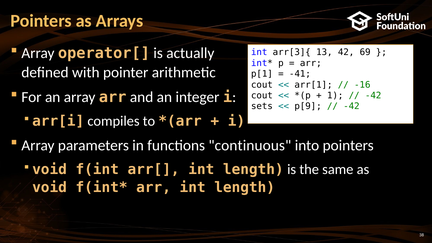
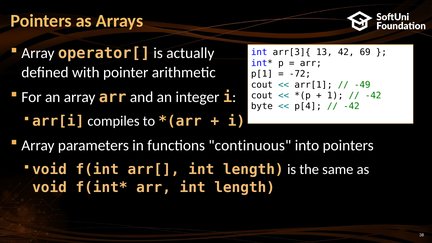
-41: -41 -> -72
-16: -16 -> -49
sets: sets -> byte
p[9: p[9 -> p[4
